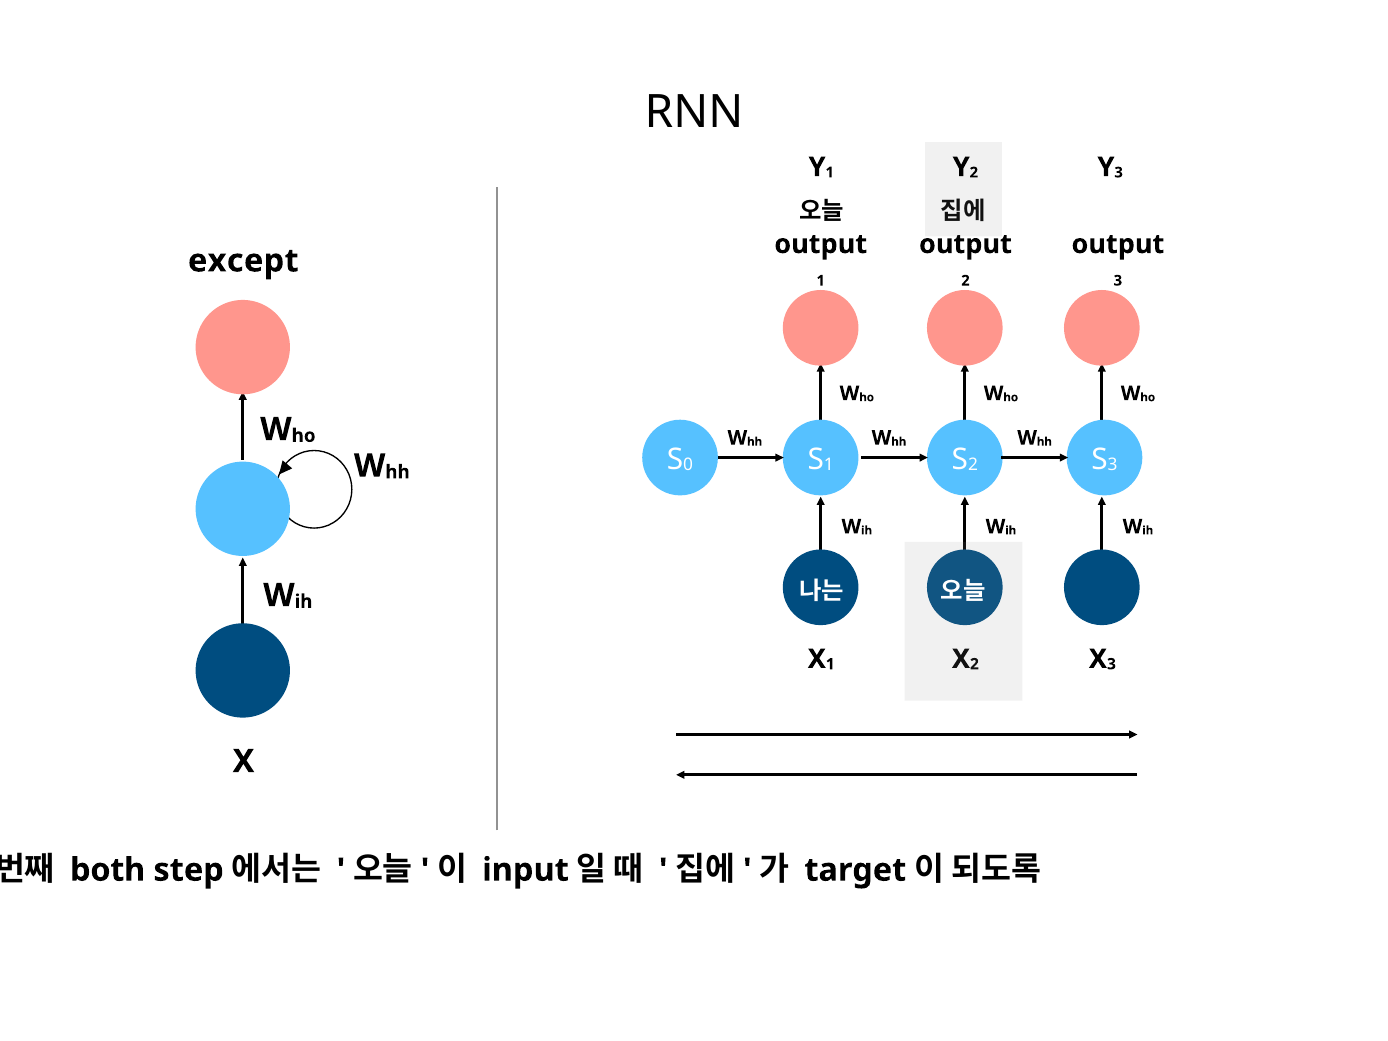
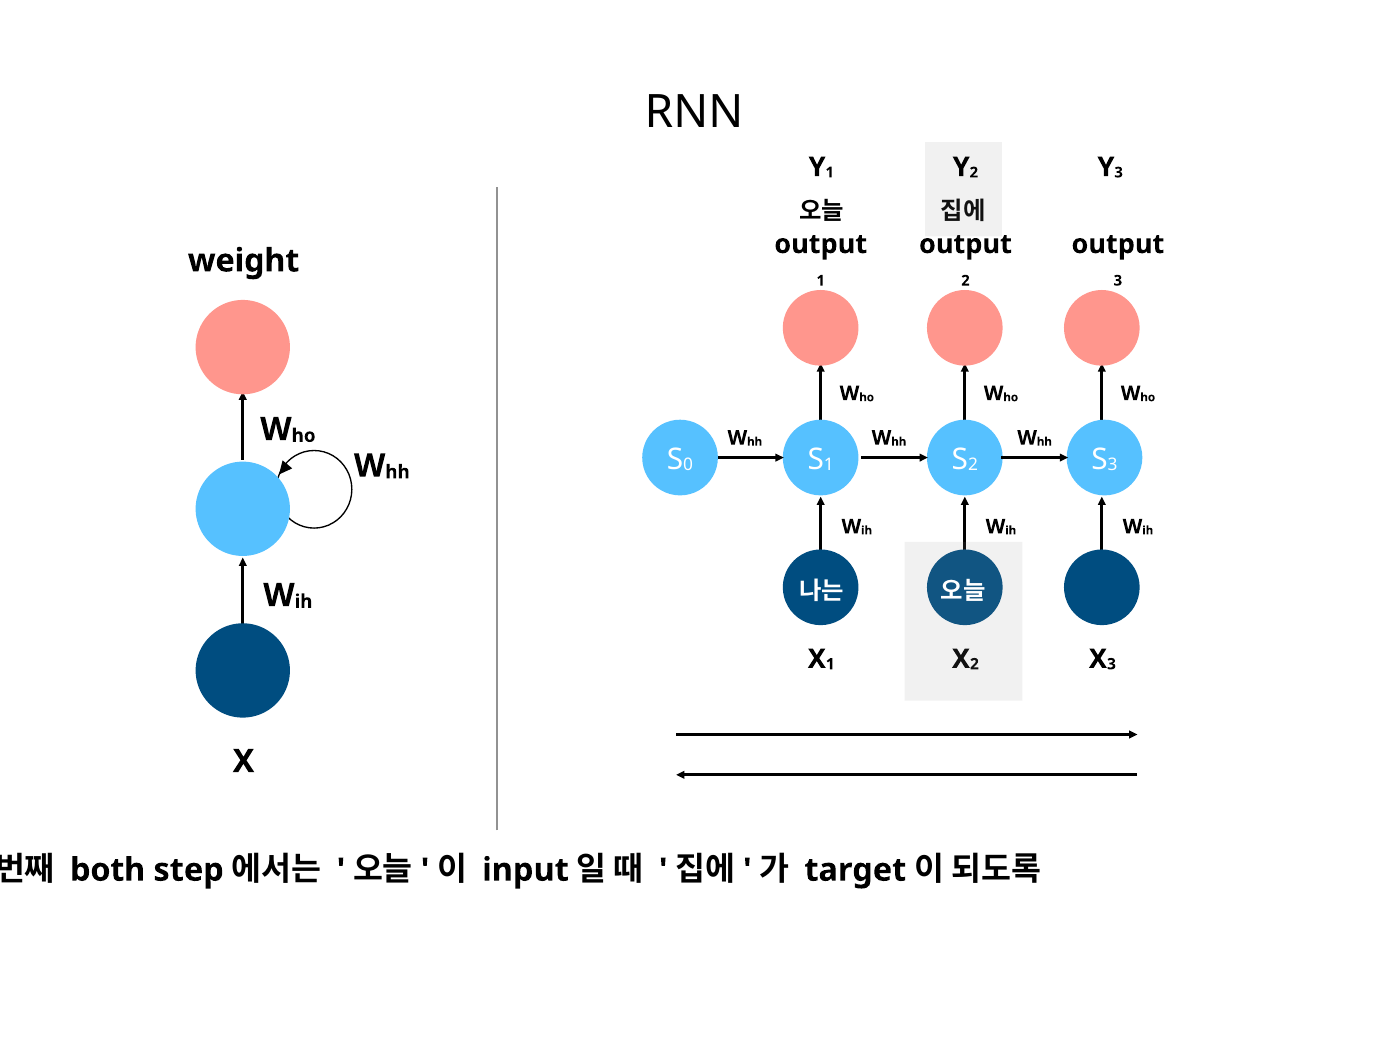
except: except -> weight
